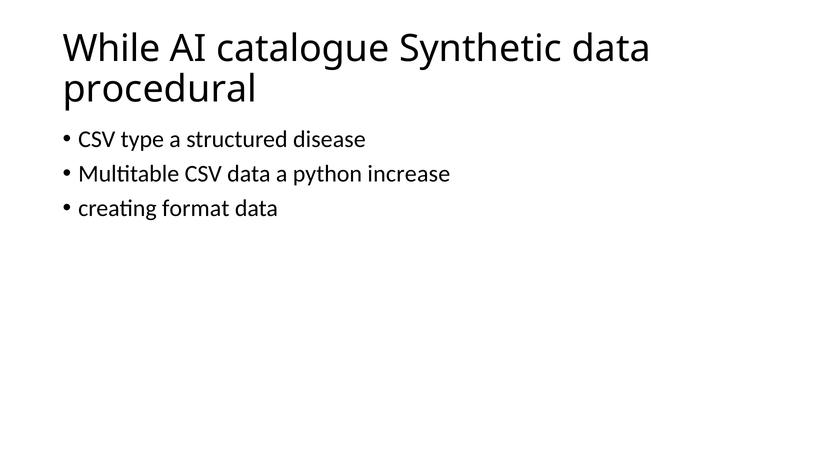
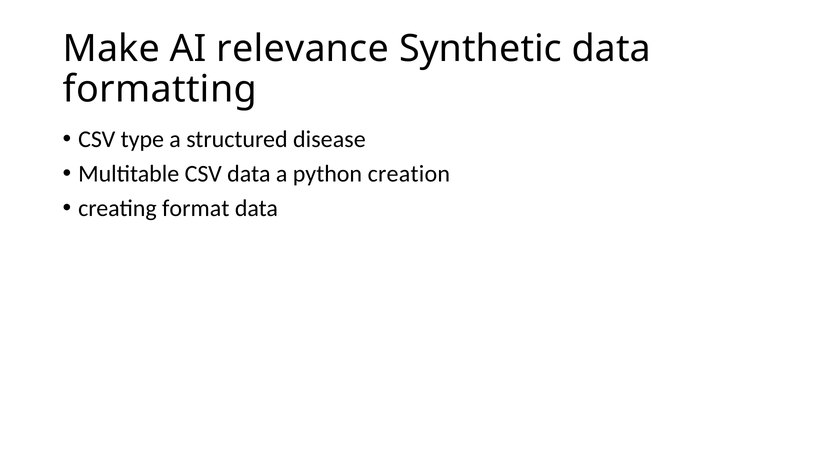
While: While -> Make
catalogue: catalogue -> relevance
procedural: procedural -> formatting
increase: increase -> creation
